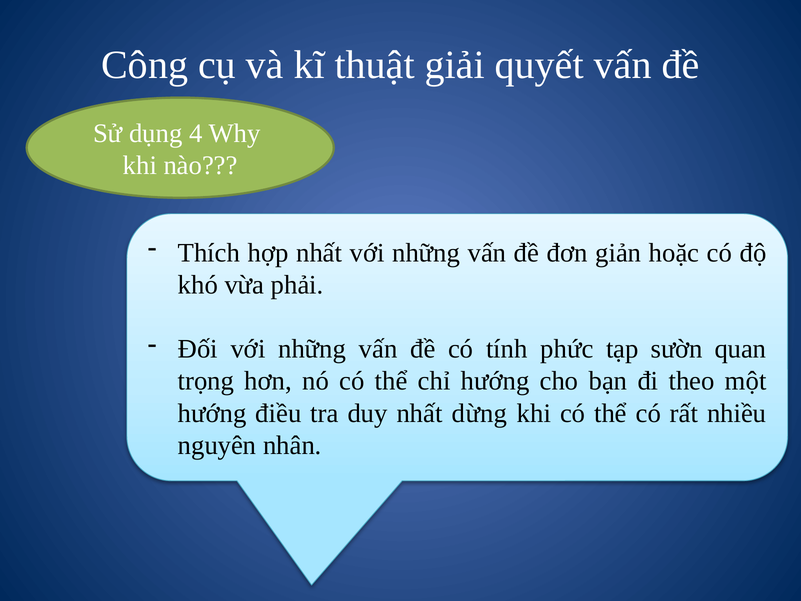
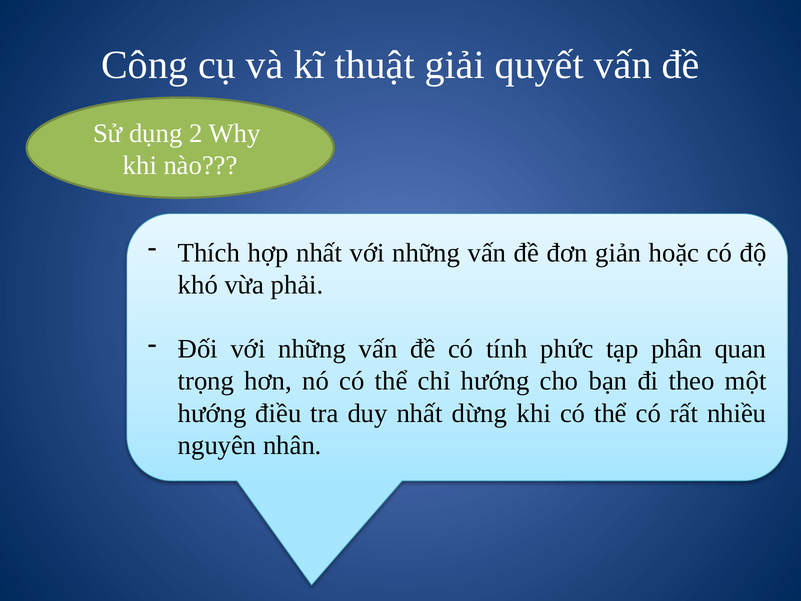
4: 4 -> 2
sườn: sườn -> phân
